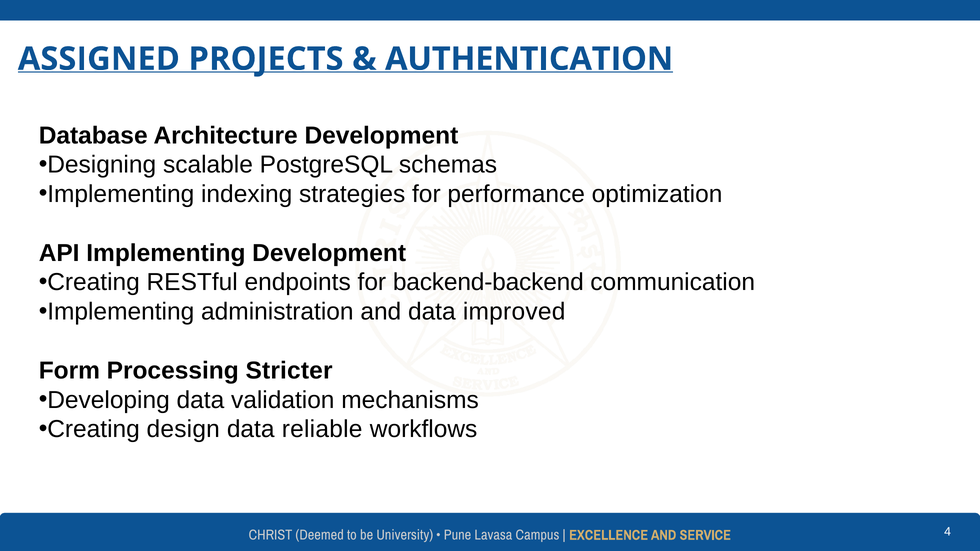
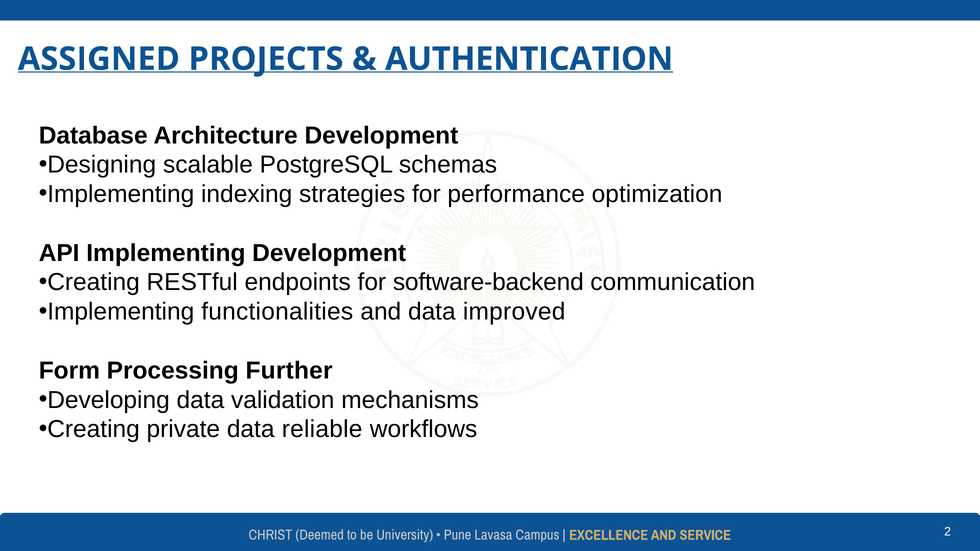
backend-backend: backend-backend -> software-backend
administration: administration -> functionalities
Stricter: Stricter -> Further
design: design -> private
4: 4 -> 2
